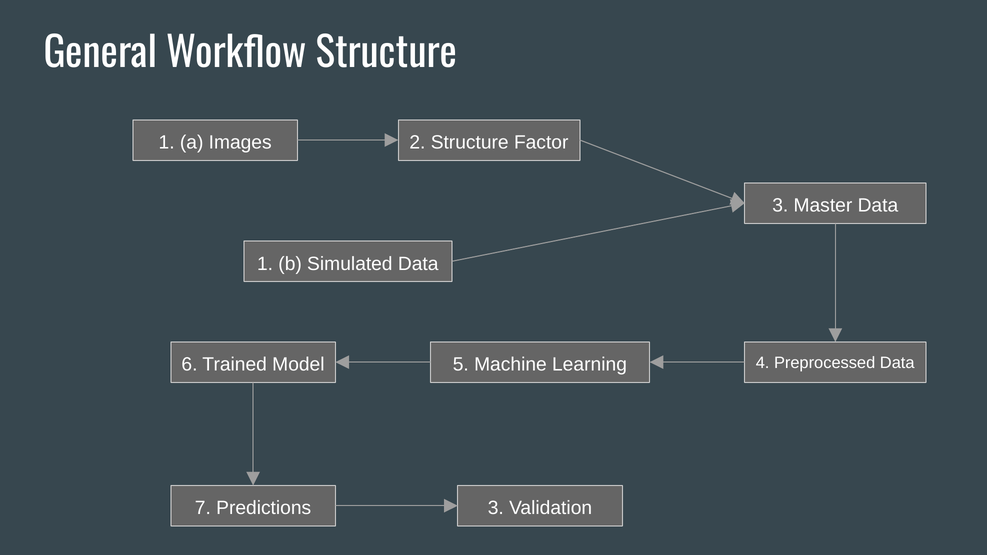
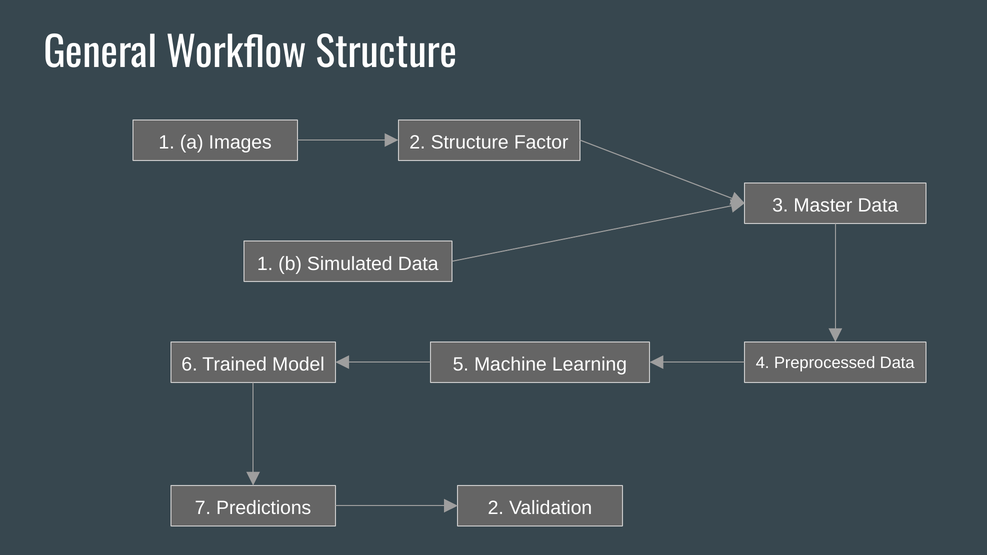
Predictions 3: 3 -> 2
